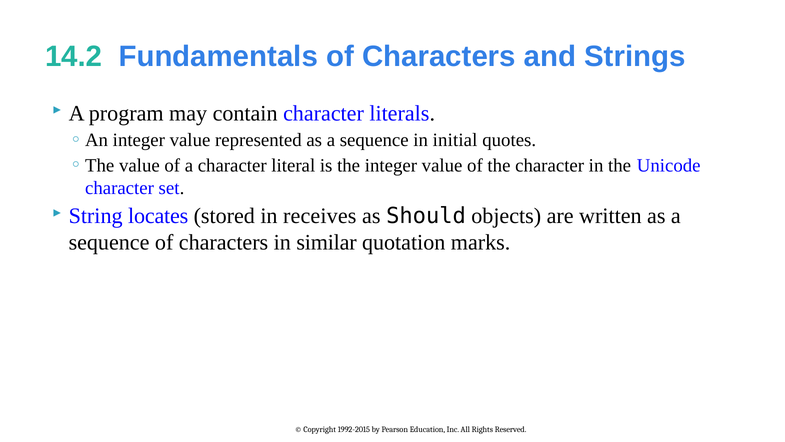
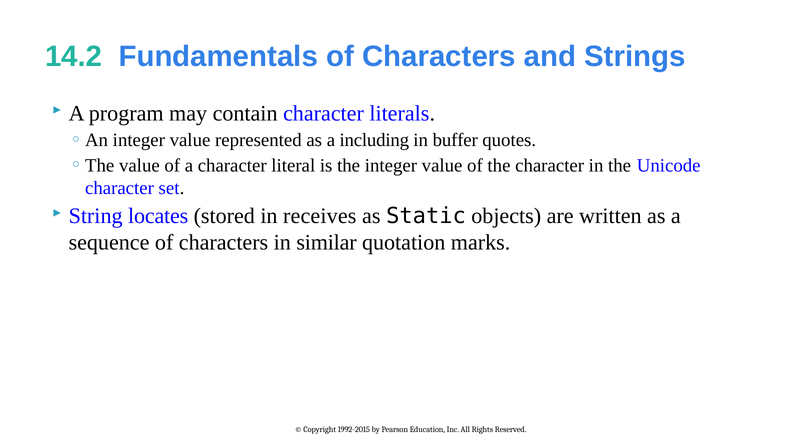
represented as a sequence: sequence -> including
initial: initial -> buffer
Should: Should -> Static
